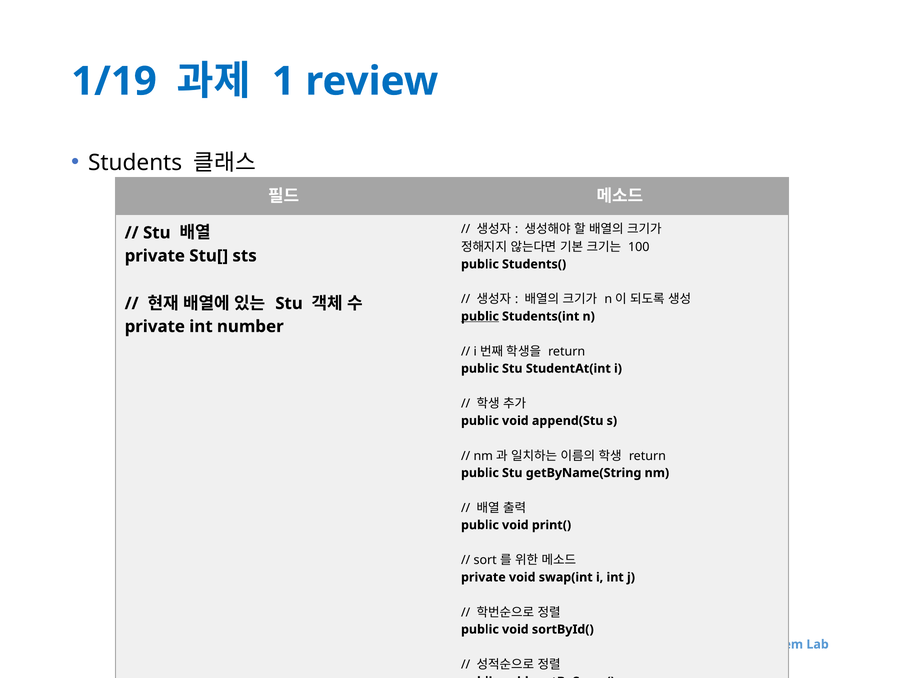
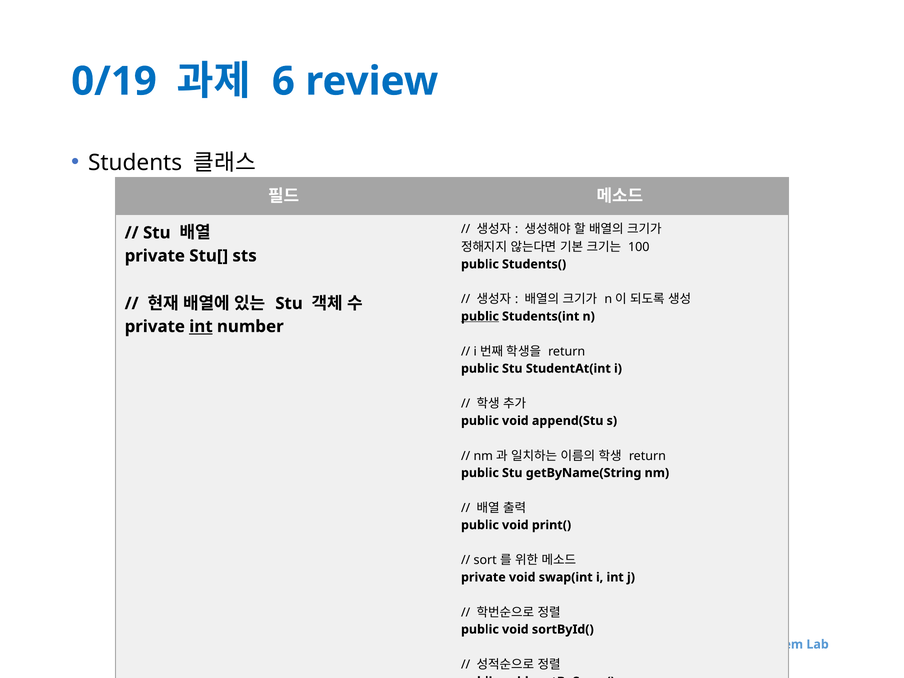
1/19: 1/19 -> 0/19
1: 1 -> 6
int at (201, 327) underline: none -> present
